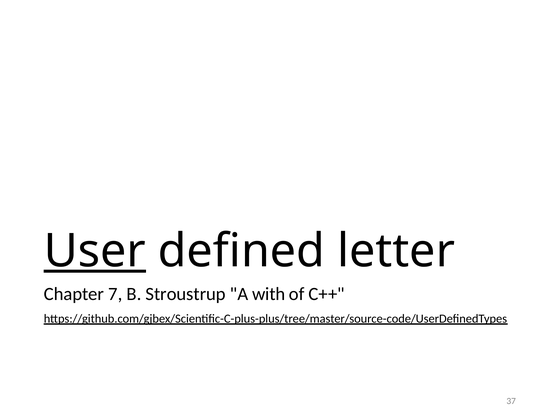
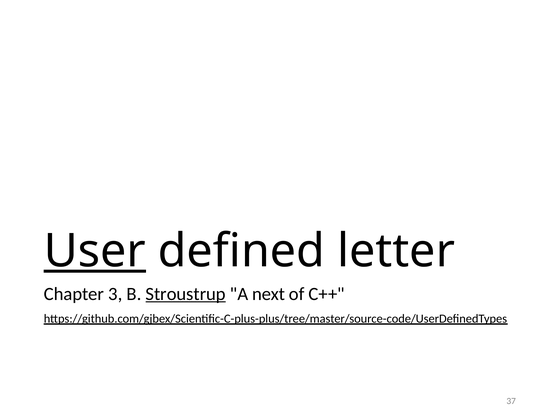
7: 7 -> 3
Stroustrup underline: none -> present
with: with -> next
